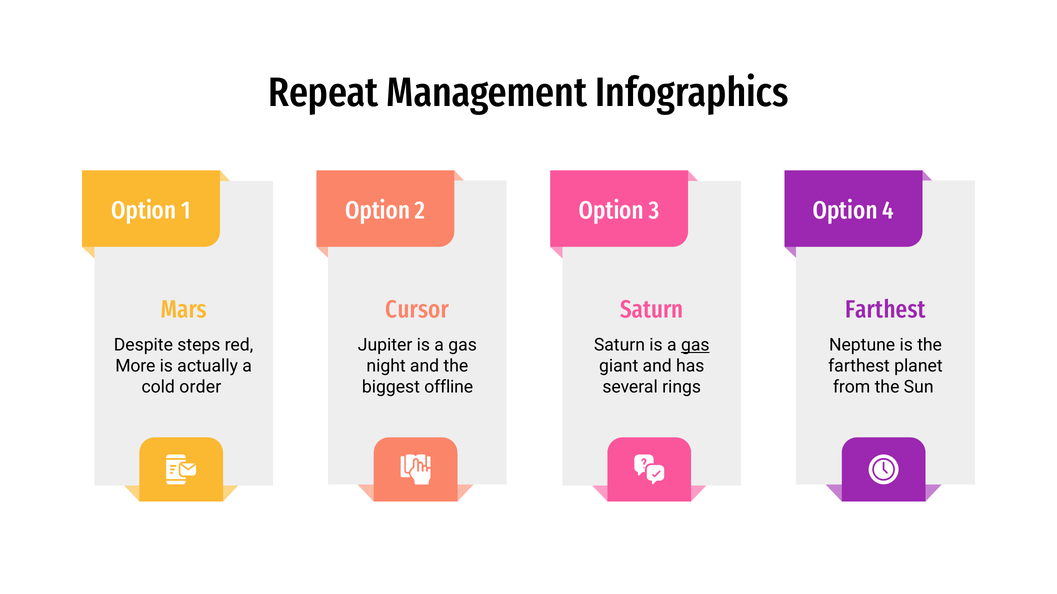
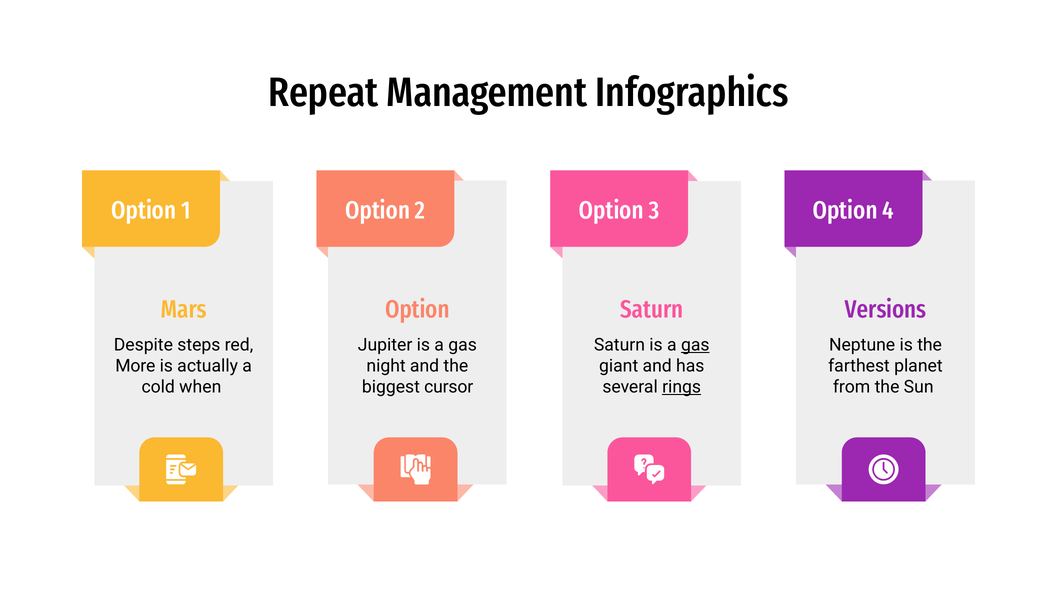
Cursor at (417, 310): Cursor -> Option
Farthest at (885, 310): Farthest -> Versions
order: order -> when
offline: offline -> cursor
rings underline: none -> present
